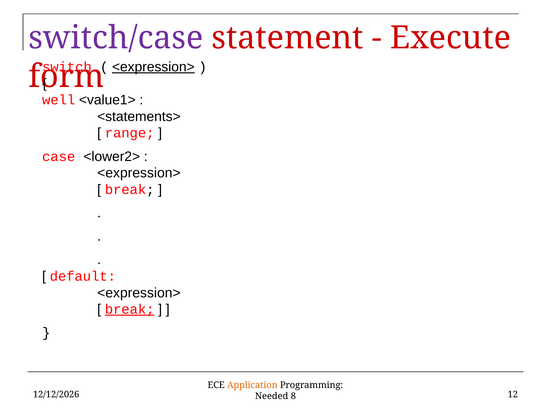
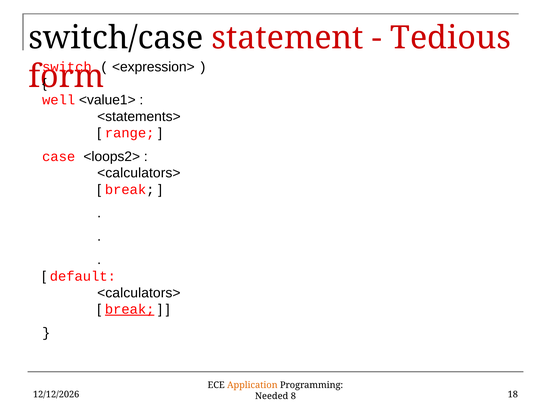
switch/case colour: purple -> black
Execute: Execute -> Tedious
<expression> at (153, 67) underline: present -> none
<lower2>: <lower2> -> <loops2>
<expression> at (139, 173): <expression> -> <calculators>
<expression> at (139, 293): <expression> -> <calculators>
12: 12 -> 18
